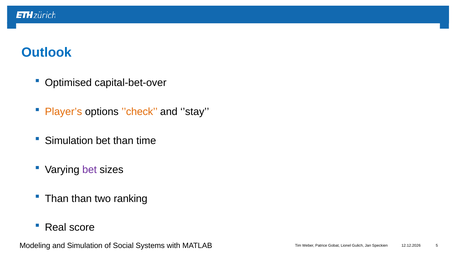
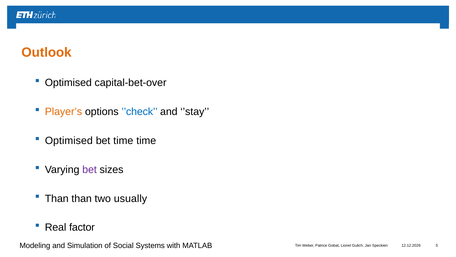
Outlook colour: blue -> orange
’’check colour: orange -> blue
Simulation at (69, 140): Simulation -> Optimised
bet than: than -> time
ranking: ranking -> usually
score: score -> factor
